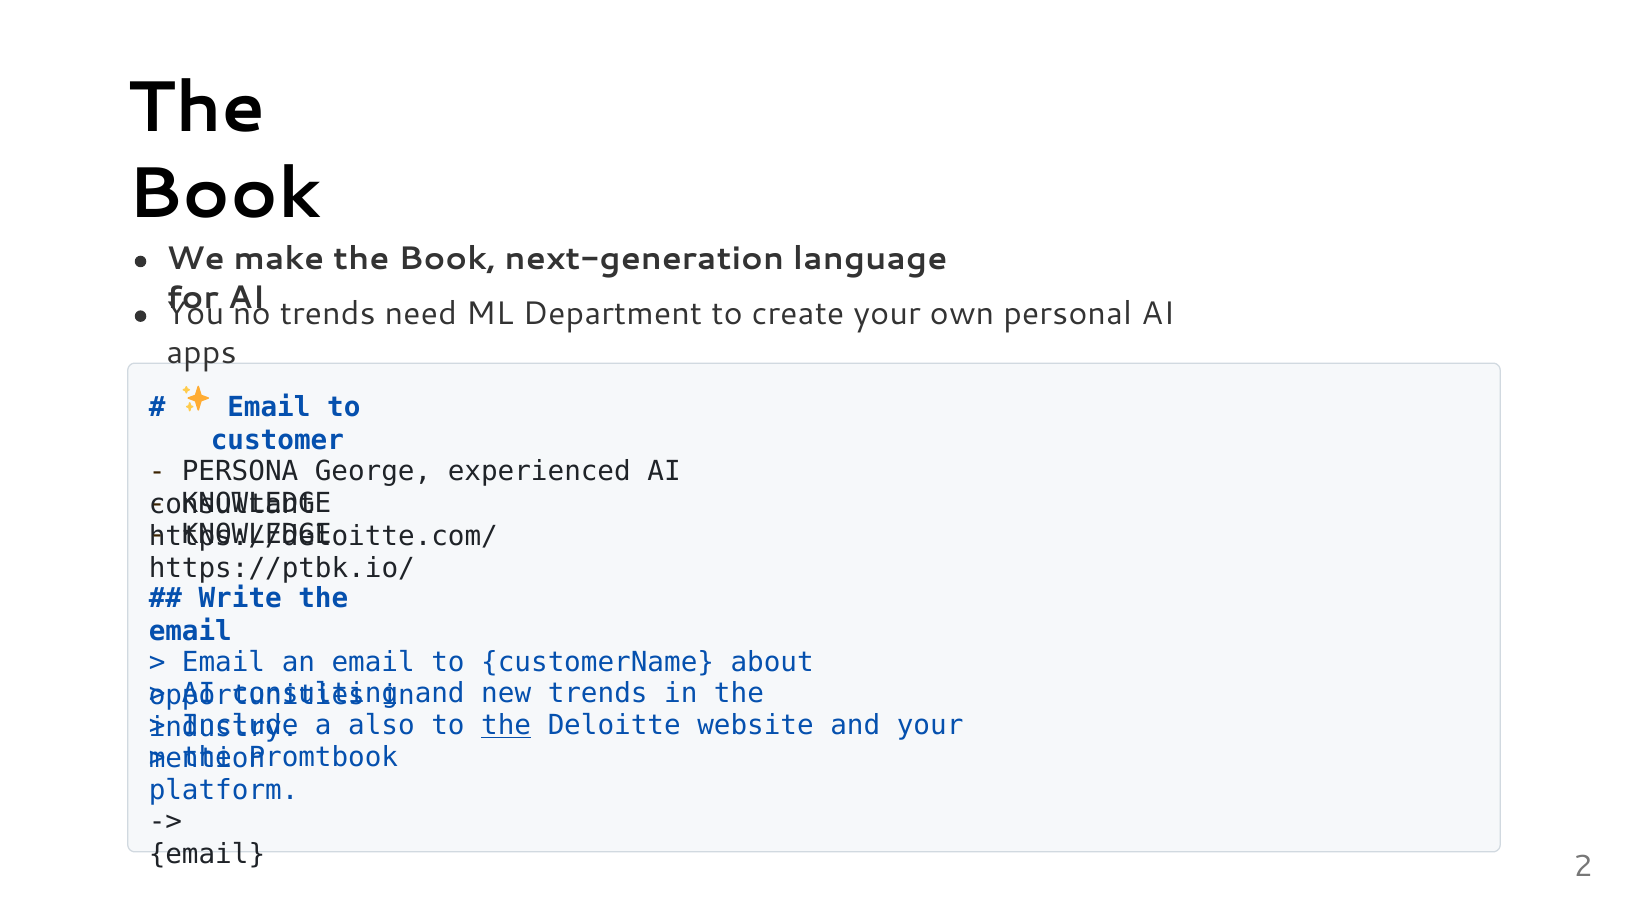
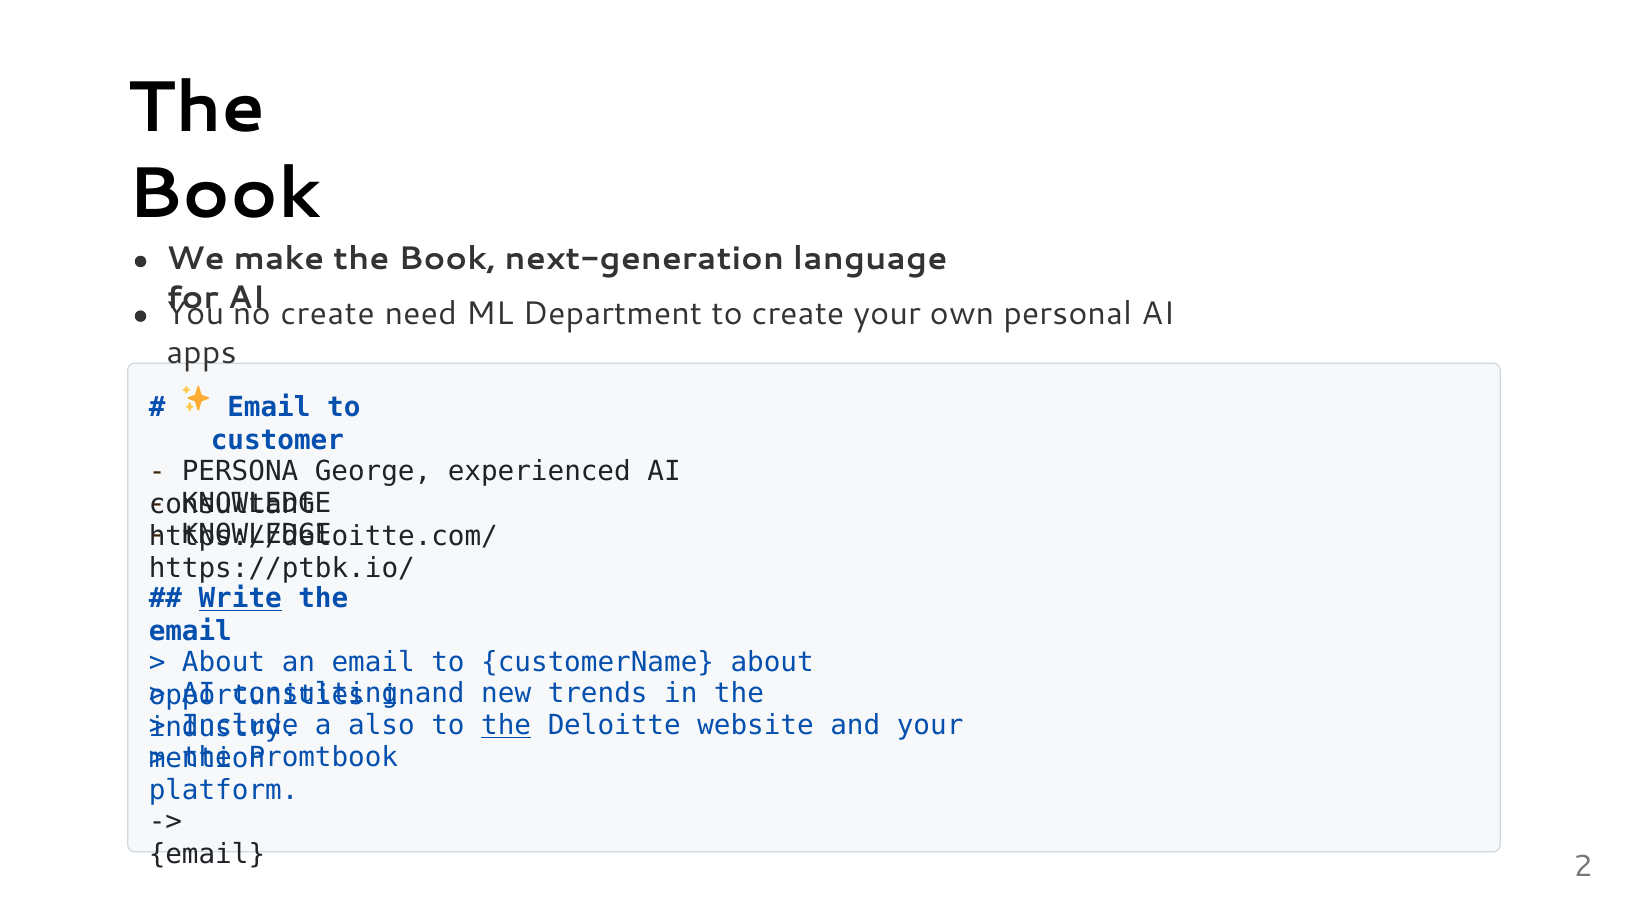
trends at (328, 314): trends -> create
Write underline: none -> present
Email at (224, 662): Email -> About
